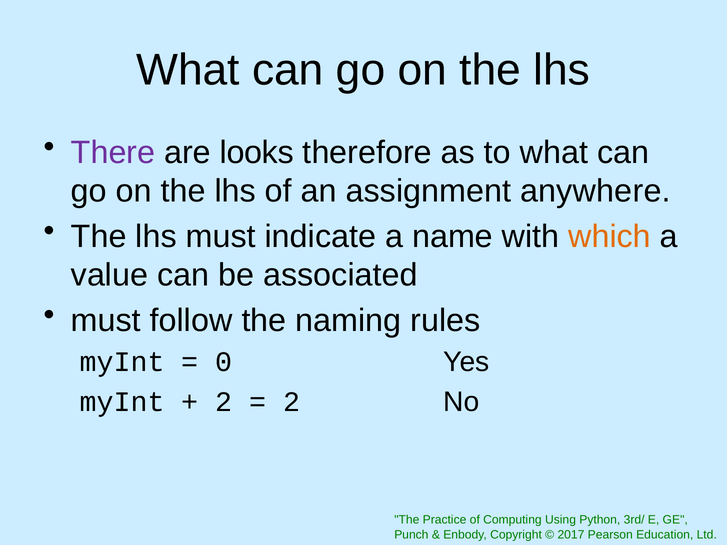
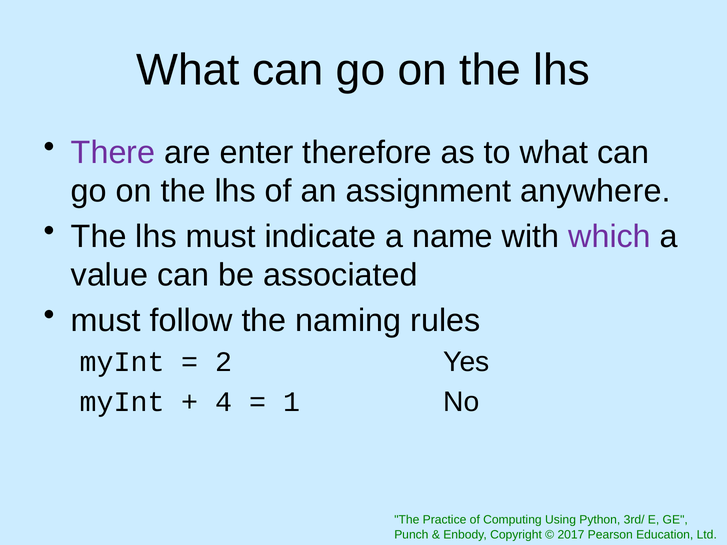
looks: looks -> enter
which colour: orange -> purple
0: 0 -> 2
2 at (224, 402): 2 -> 4
2 at (292, 402): 2 -> 1
